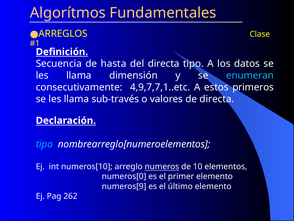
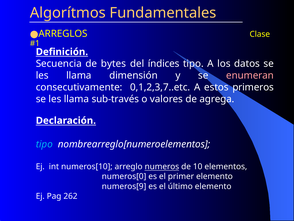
hasta: hasta -> bytes
del directa: directa -> índices
enumeran colour: light blue -> pink
4,9,7,7,1..etc: 4,9,7,7,1..etc -> 0,1,2,3,7..etc
de directa: directa -> agrega
